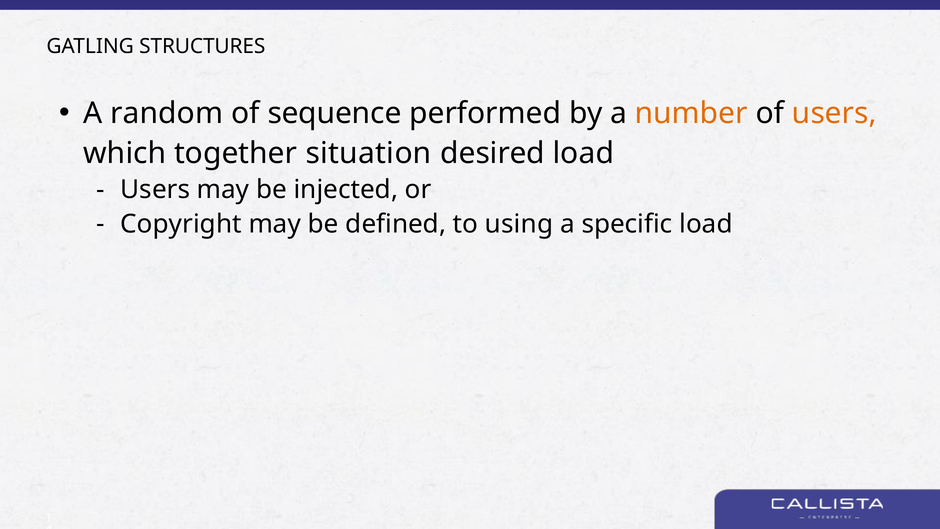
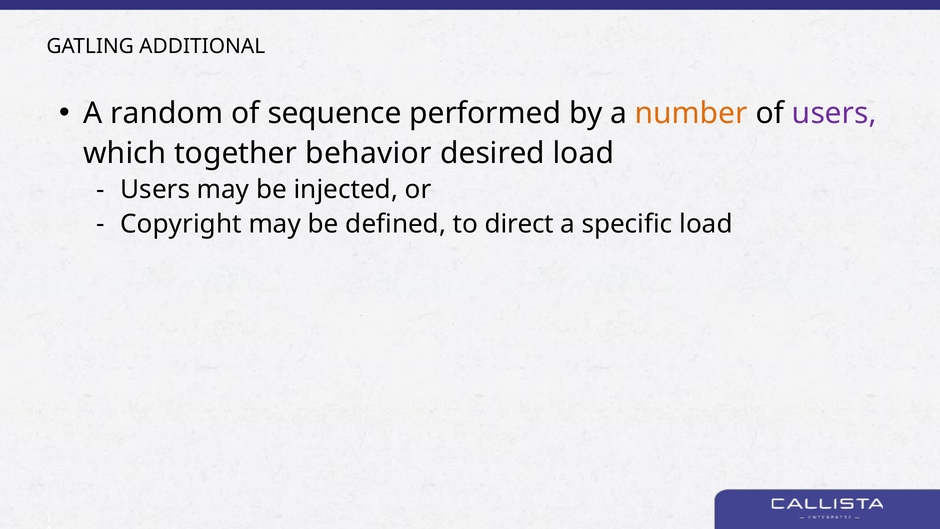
STRUCTURES: STRUCTURES -> ADDITIONAL
users at (834, 113) colour: orange -> purple
situation: situation -> behavior
using: using -> direct
